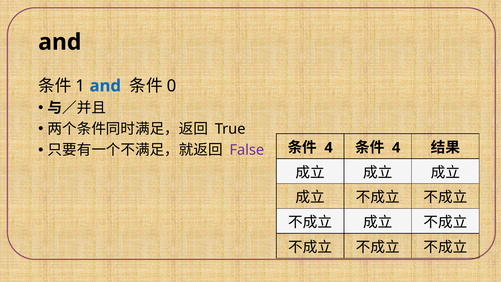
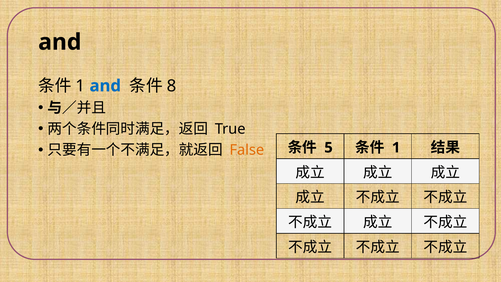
0: 0 -> 8
False colour: purple -> orange
4 at (329, 148): 4 -> 5
4 at (396, 148): 4 -> 1
